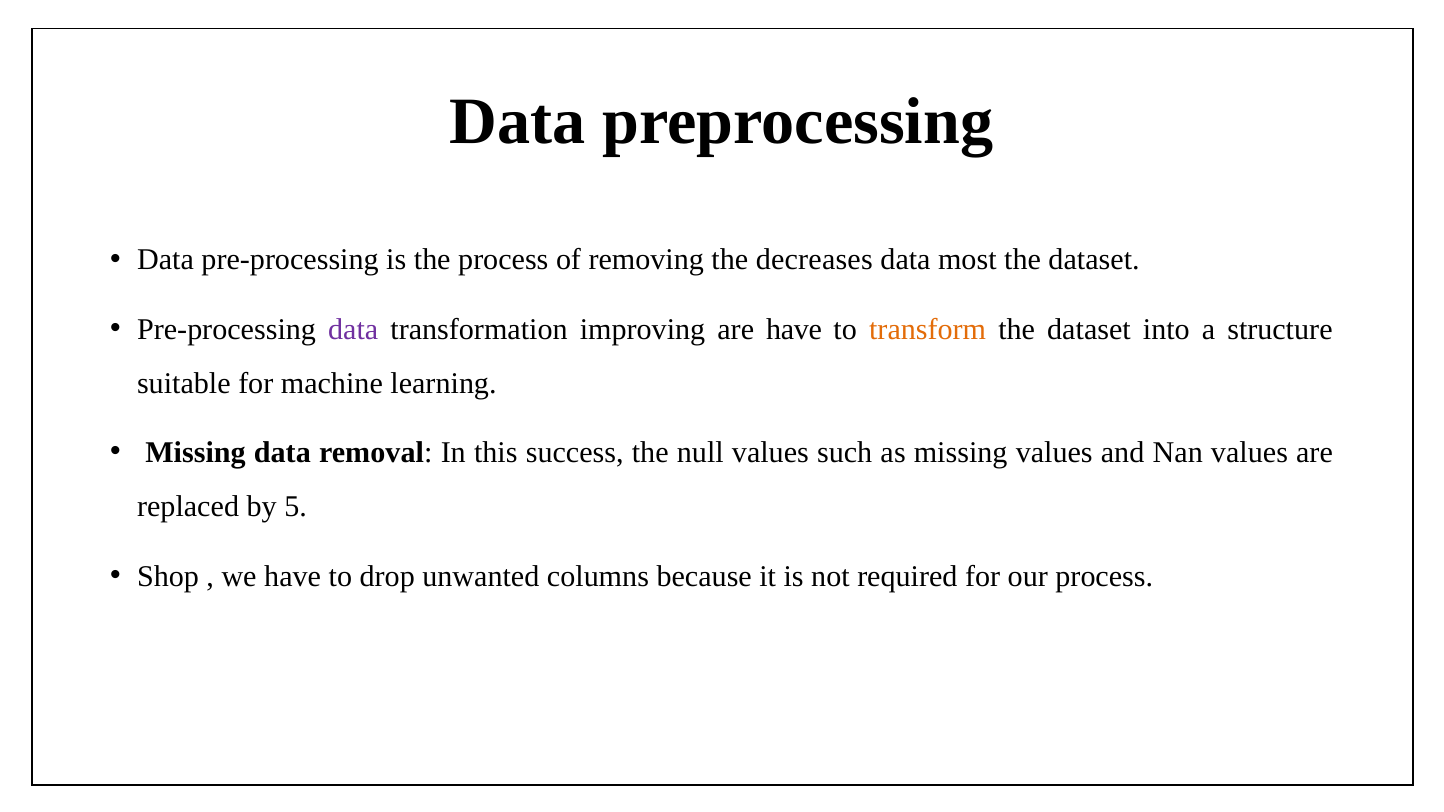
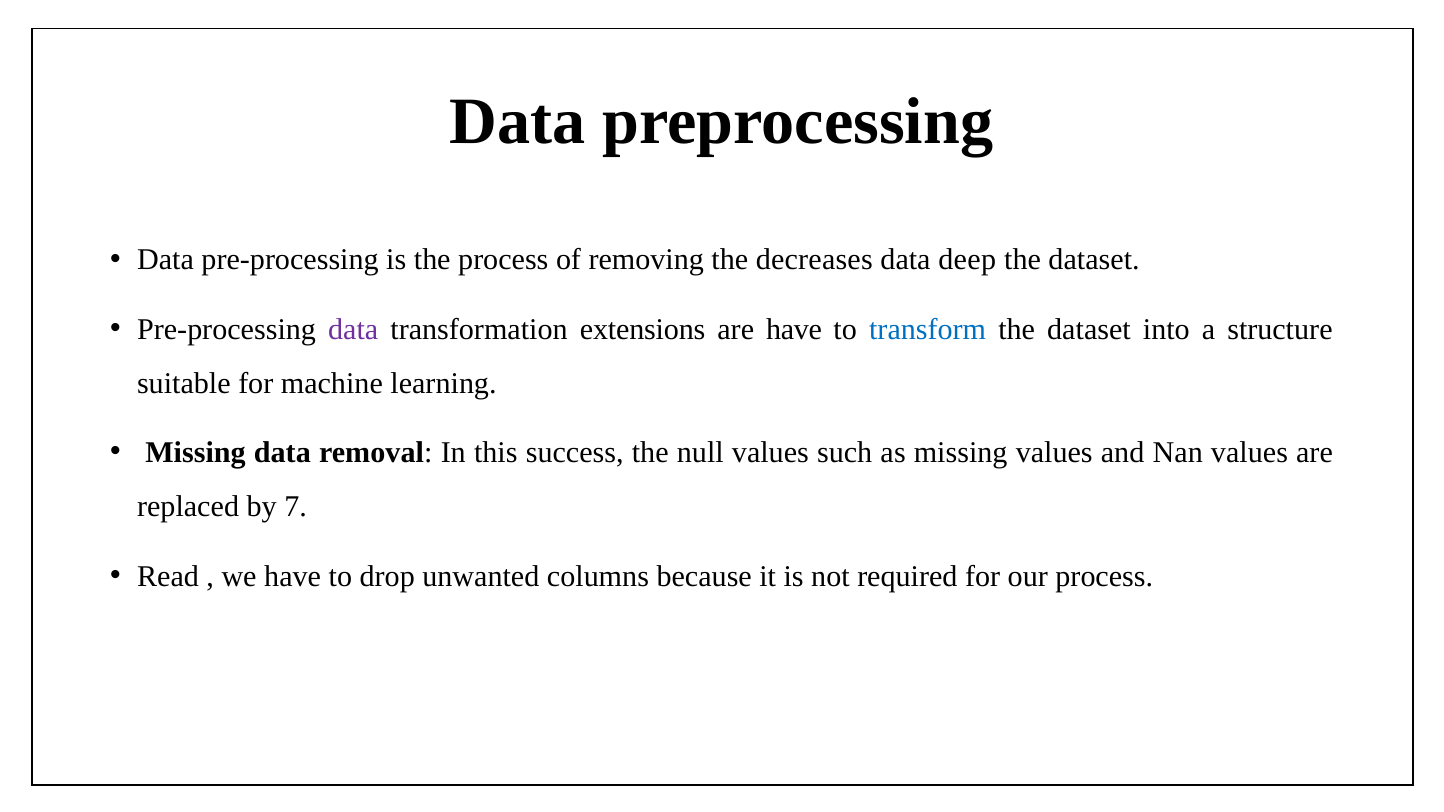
most: most -> deep
improving: improving -> extensions
transform colour: orange -> blue
5: 5 -> 7
Shop: Shop -> Read
